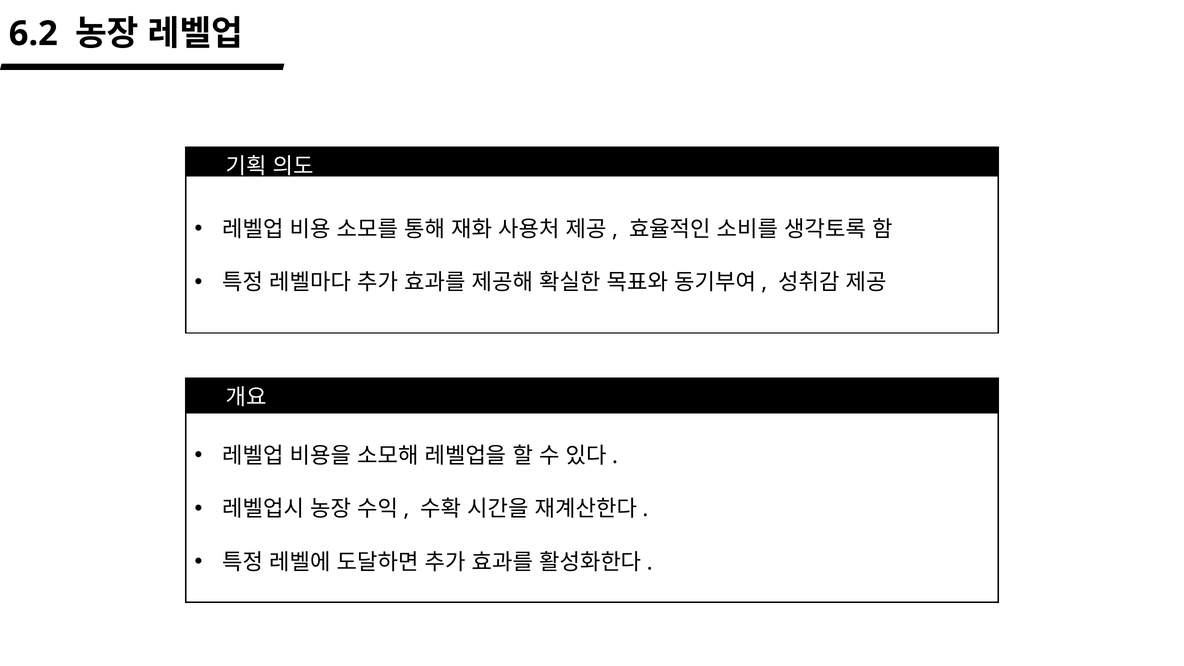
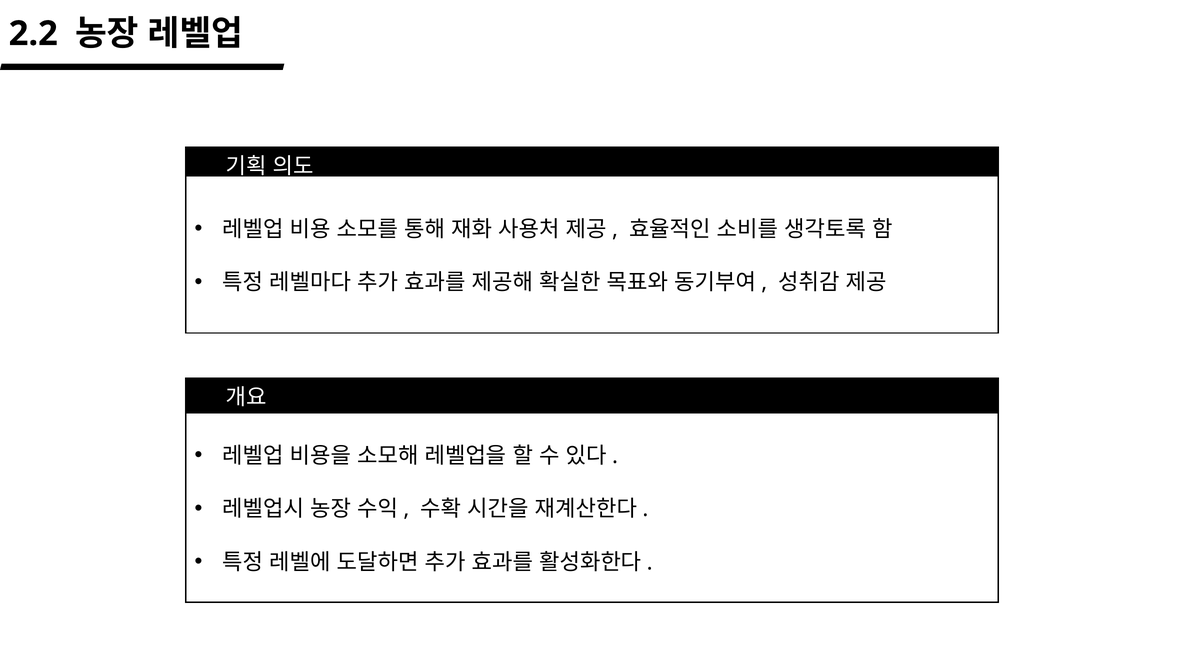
6.2: 6.2 -> 2.2
